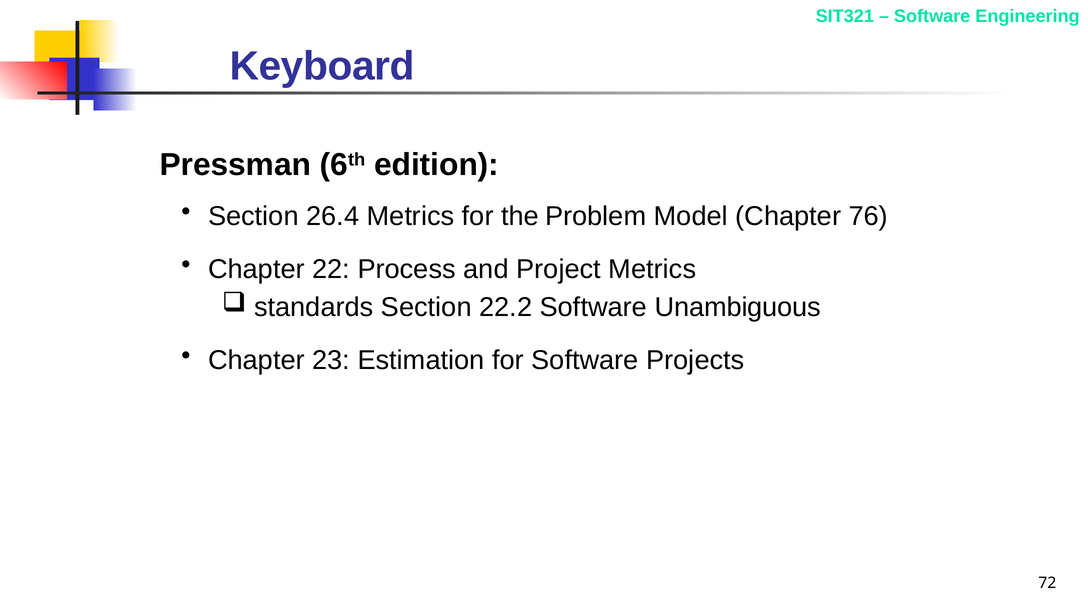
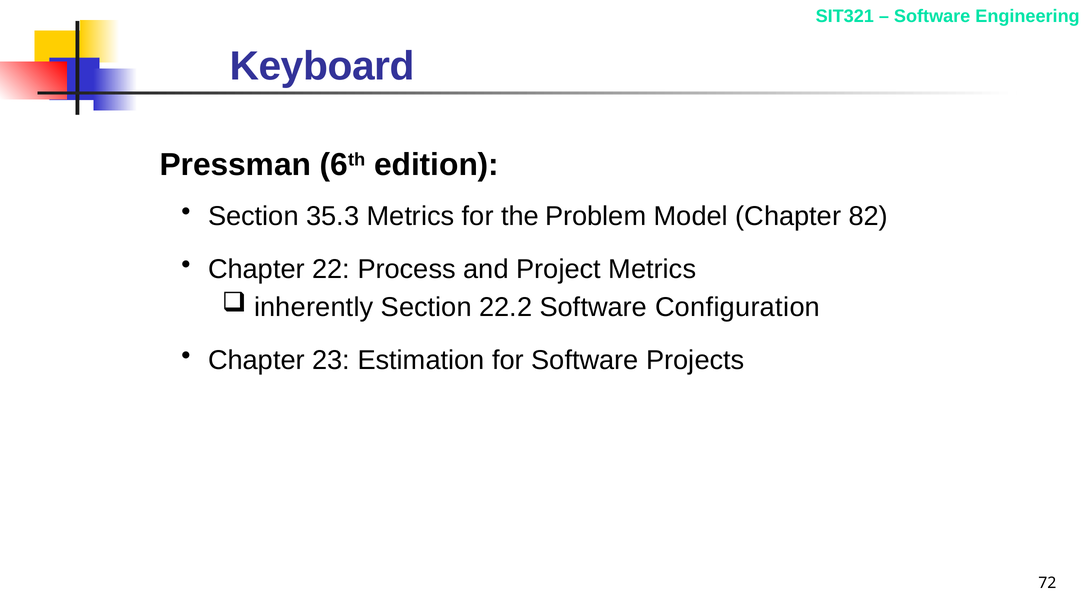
26.4: 26.4 -> 35.3
76: 76 -> 82
standards: standards -> inherently
Unambiguous: Unambiguous -> Configuration
